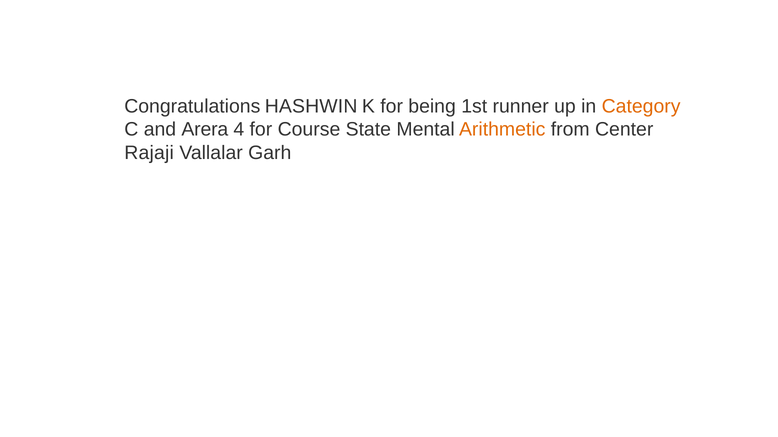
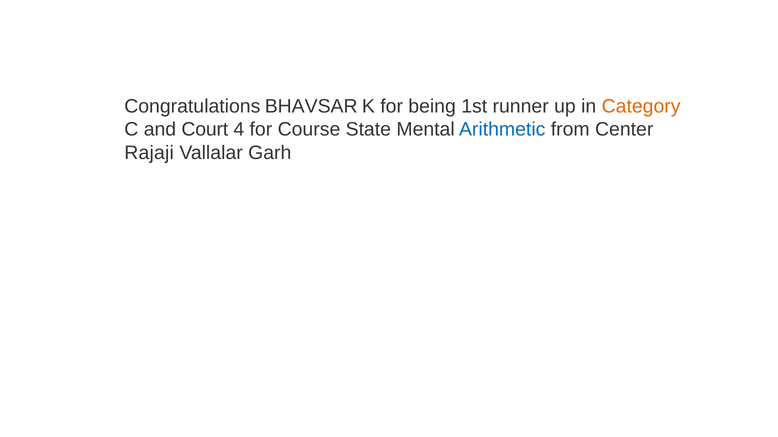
HASHWIN: HASHWIN -> BHAVSAR
Arera: Arera -> Court
Arithmetic colour: orange -> blue
